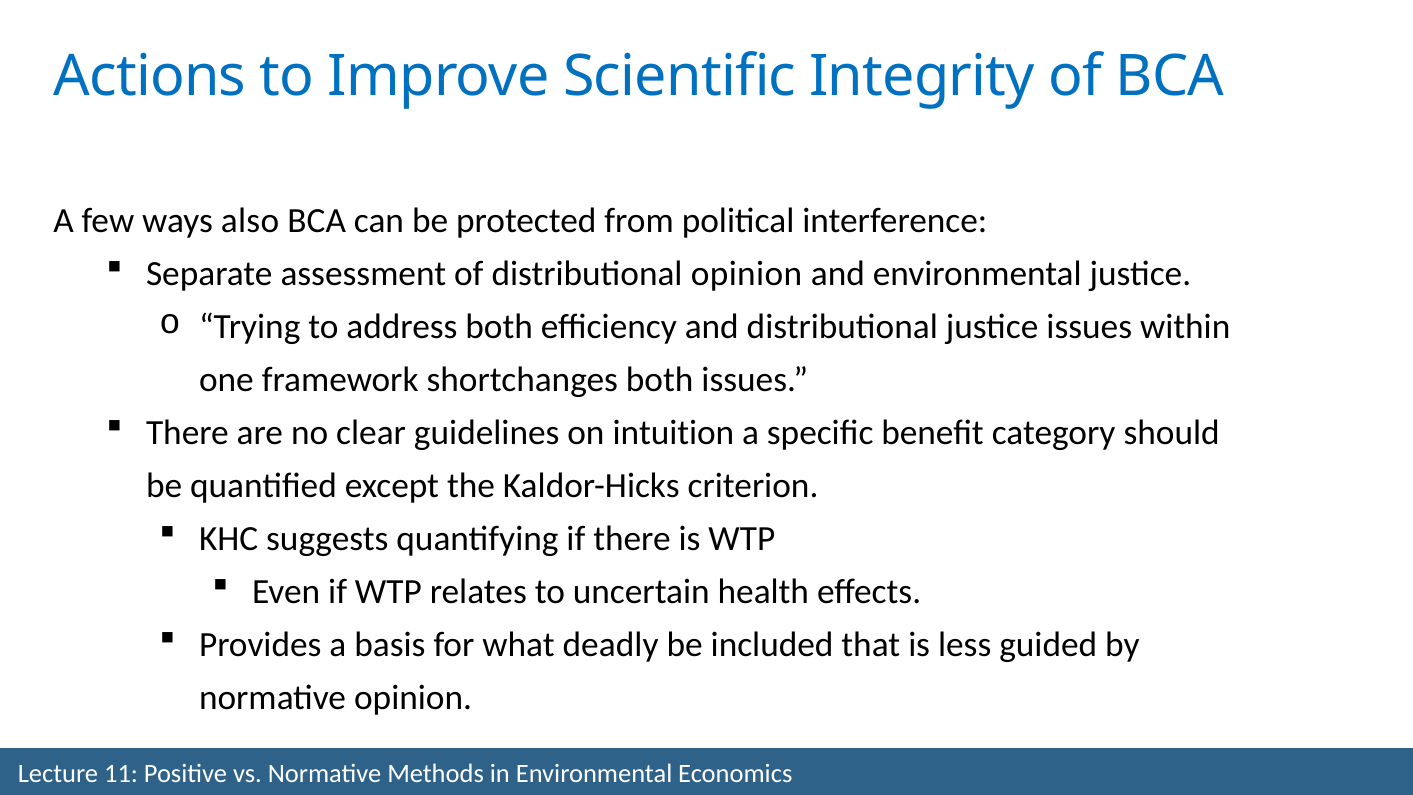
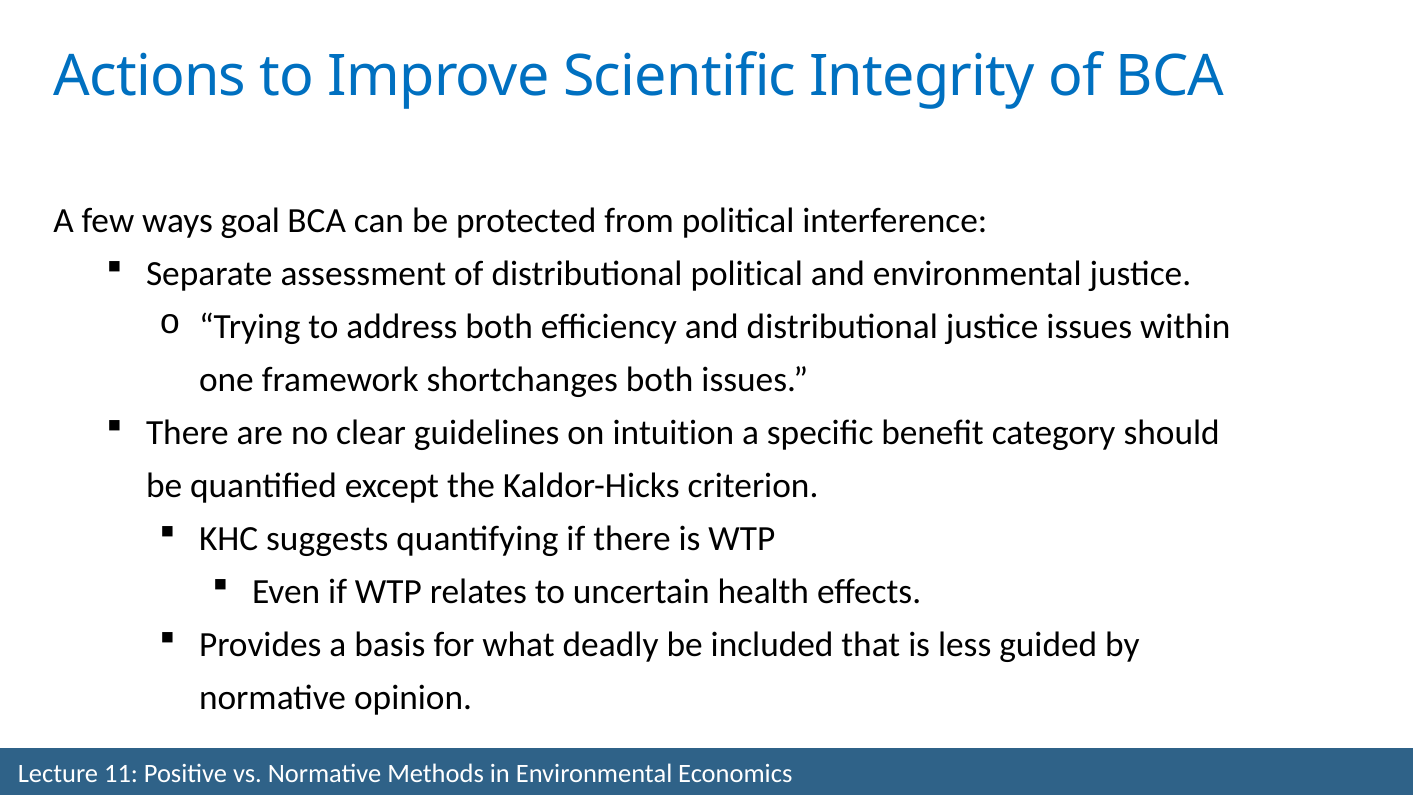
also: also -> goal
distributional opinion: opinion -> political
